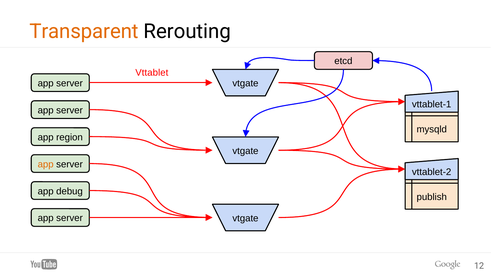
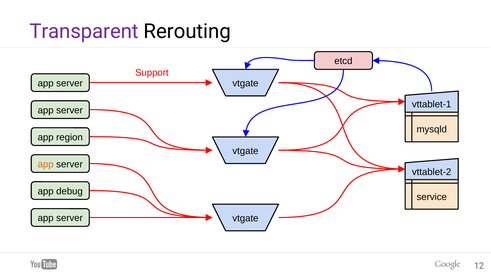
Transparent colour: orange -> purple
Vttablet: Vttablet -> Support
publish: publish -> service
